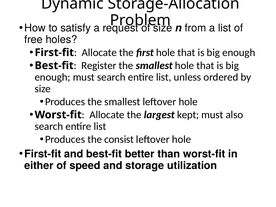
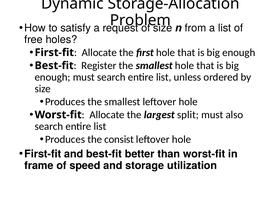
kept: kept -> split
either: either -> frame
